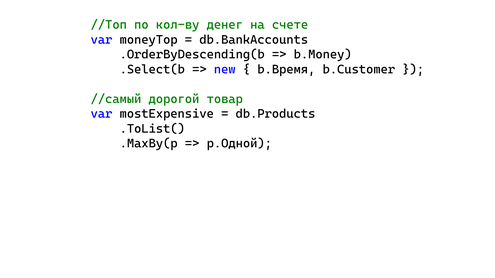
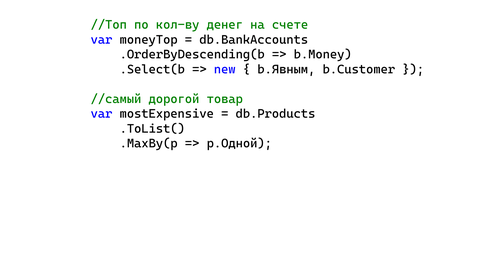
b.Время: b.Время -> b.Явным
